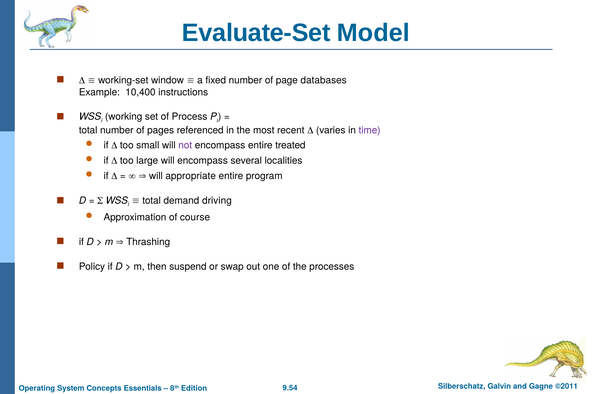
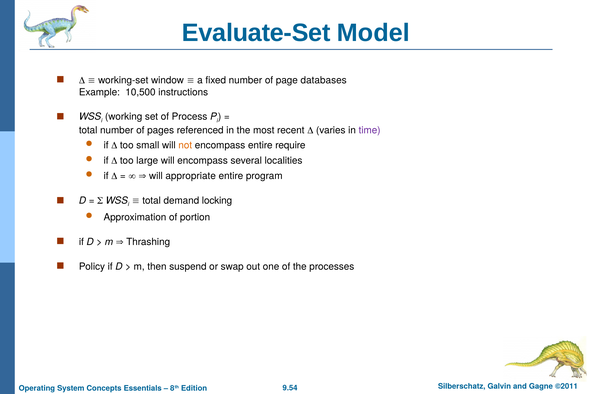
10,400: 10,400 -> 10,500
not colour: purple -> orange
treated: treated -> require
driving: driving -> locking
course: course -> portion
